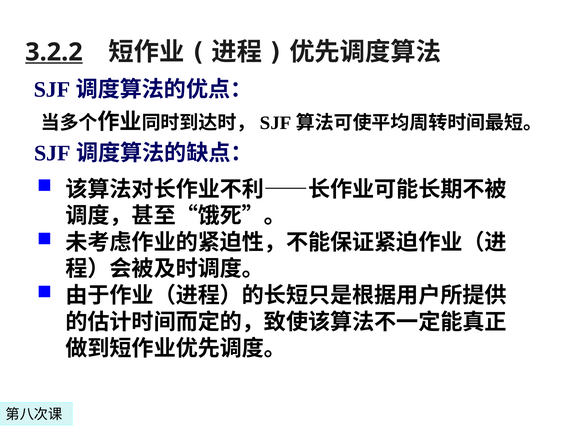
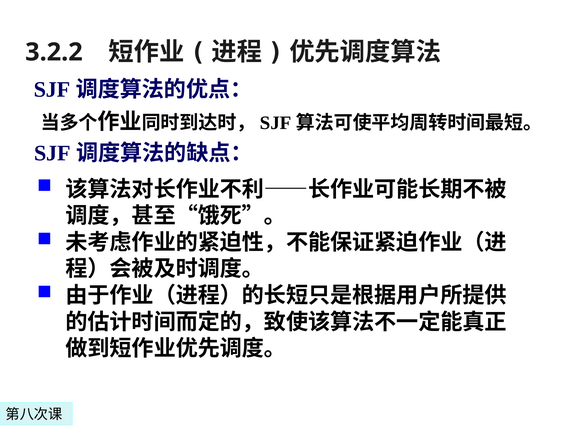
3.2.2 underline: present -> none
